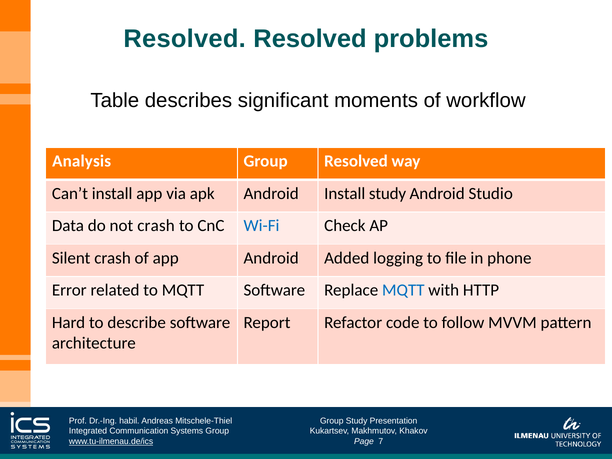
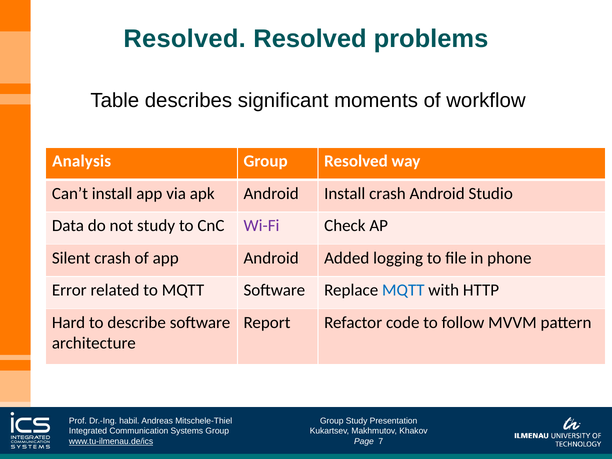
Install study: study -> crash
not crash: crash -> study
Wi-Fi colour: blue -> purple
